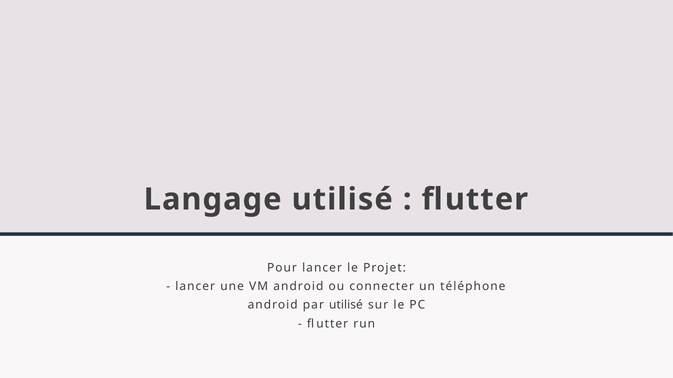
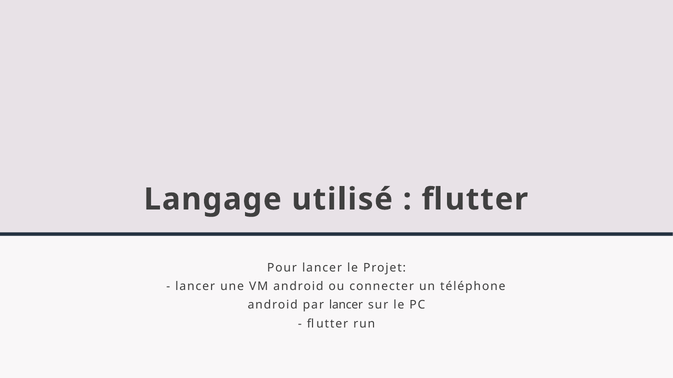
par utilisé: utilisé -> lancer
